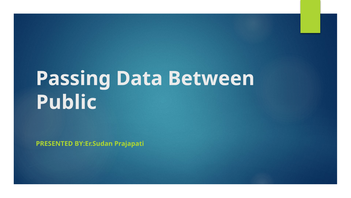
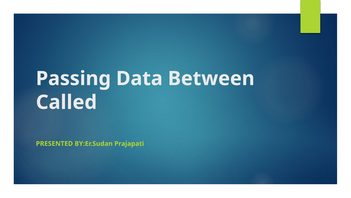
Public: Public -> Called
